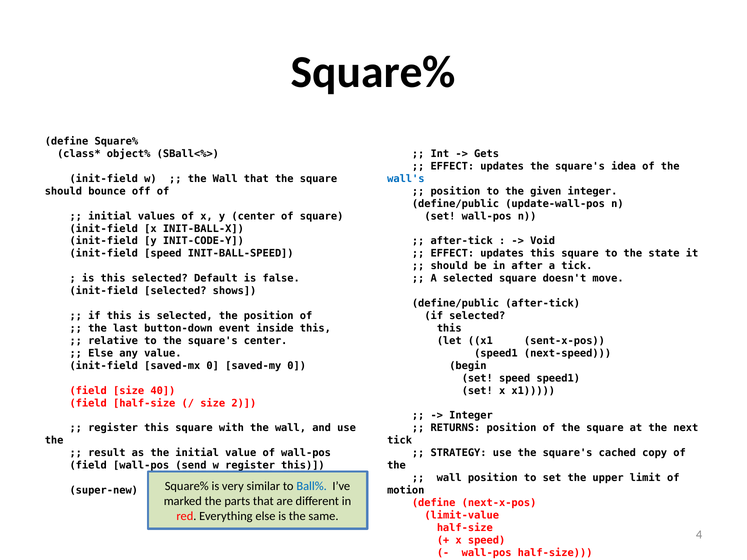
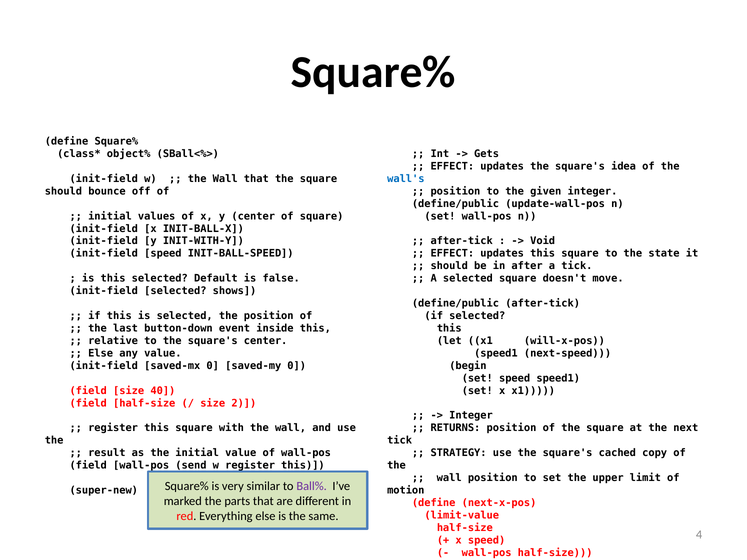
INIT-CODE-Y: INIT-CODE-Y -> INIT-WITH-Y
sent-x-pos: sent-x-pos -> will-x-pos
Ball% colour: blue -> purple
